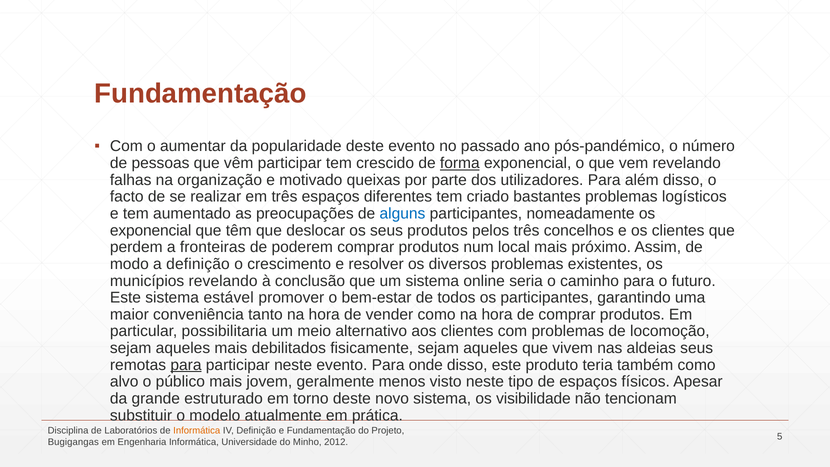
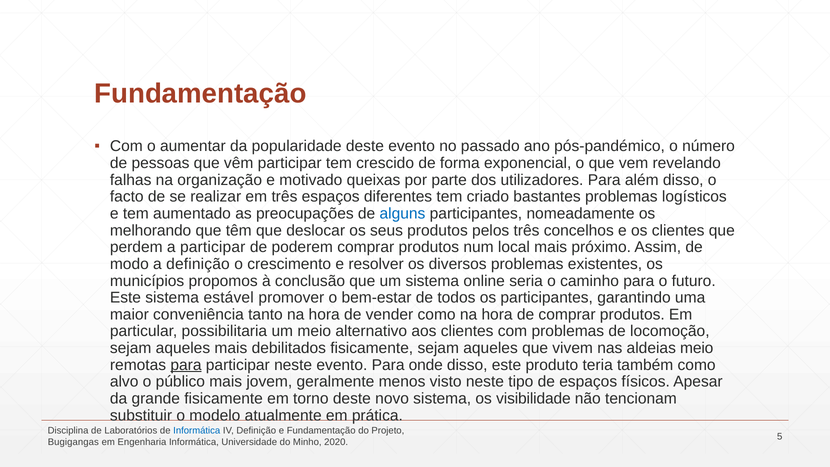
forma underline: present -> none
exponencial at (151, 230): exponencial -> melhorando
a fronteiras: fronteiras -> participar
municípios revelando: revelando -> propomos
aldeias seus: seus -> meio
grande estruturado: estruturado -> fisicamente
Informática at (197, 431) colour: orange -> blue
2012: 2012 -> 2020
